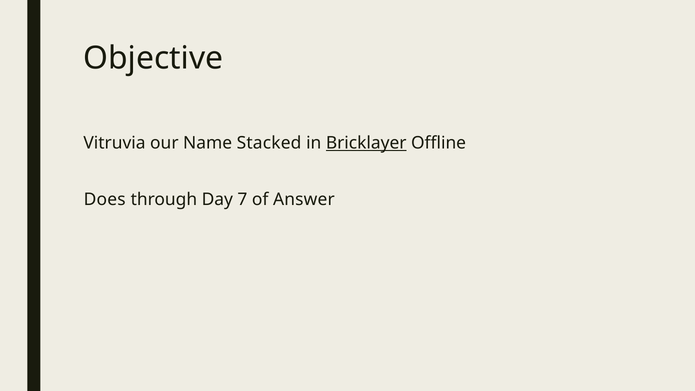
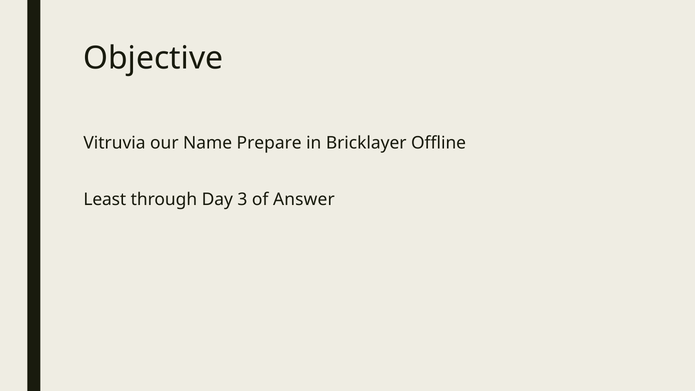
Stacked: Stacked -> Prepare
Bricklayer underline: present -> none
Does: Does -> Least
7: 7 -> 3
